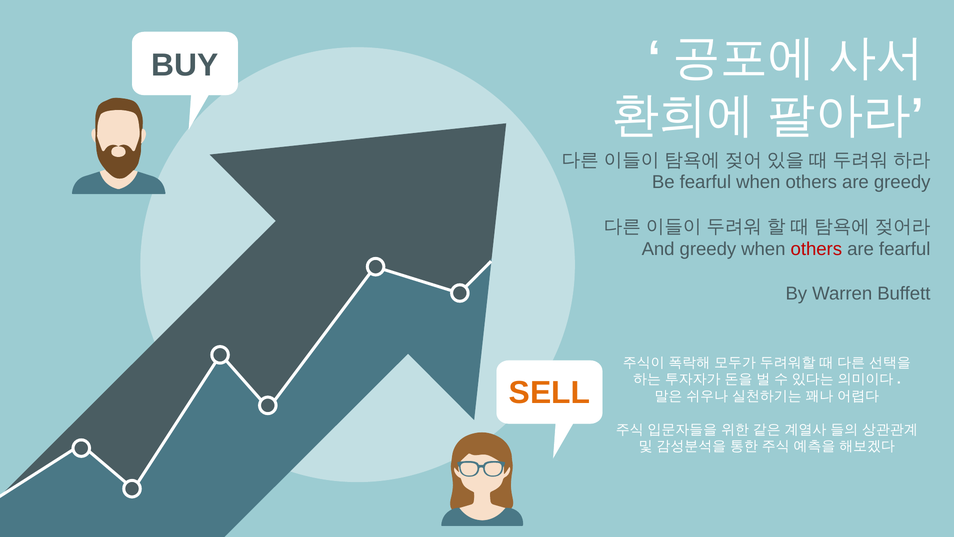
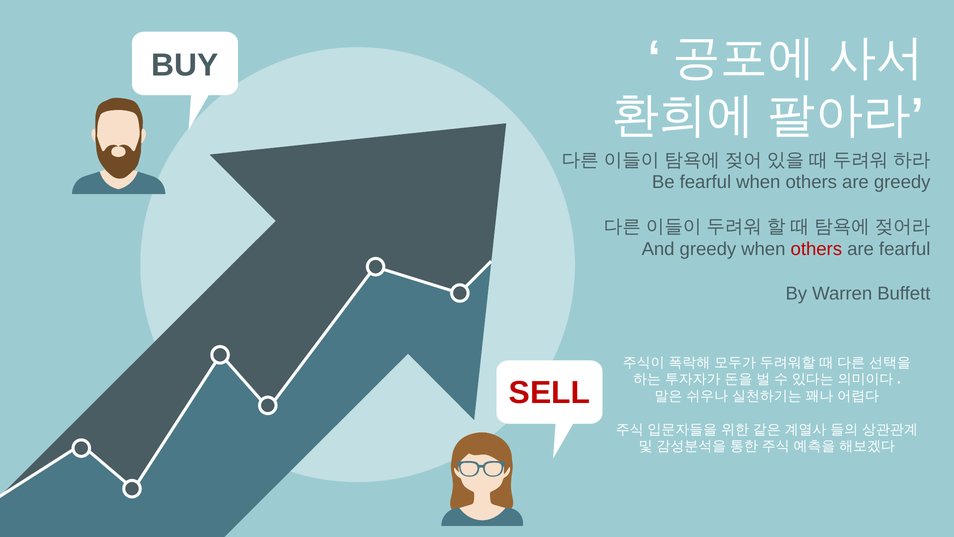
SELL colour: orange -> red
